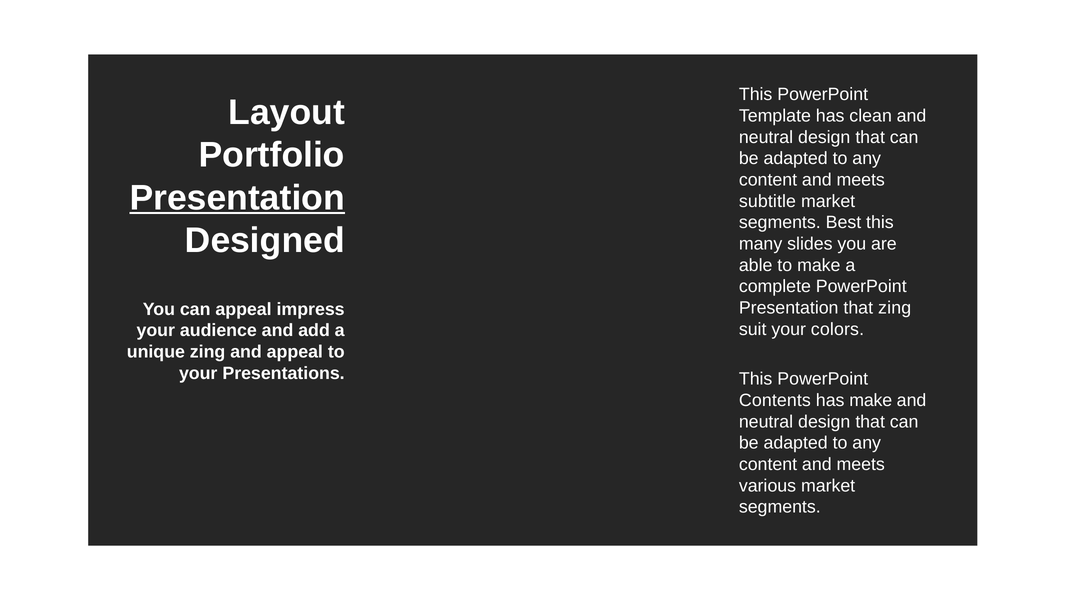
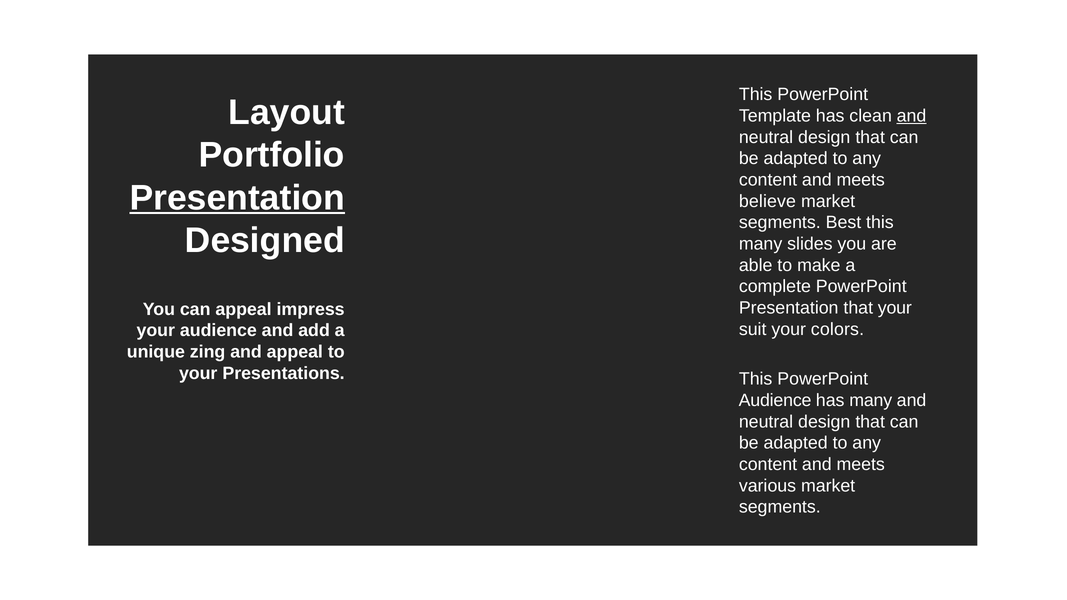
and at (912, 116) underline: none -> present
subtitle: subtitle -> believe
that zing: zing -> your
Contents at (775, 401): Contents -> Audience
has make: make -> many
